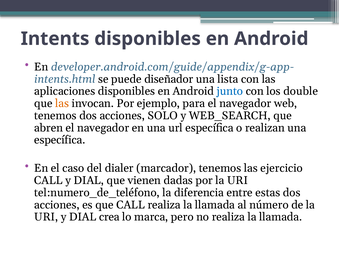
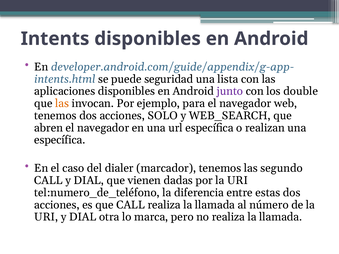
diseñador: diseñador -> seguridad
junto colour: blue -> purple
ejercicio: ejercicio -> segundo
crea: crea -> otra
